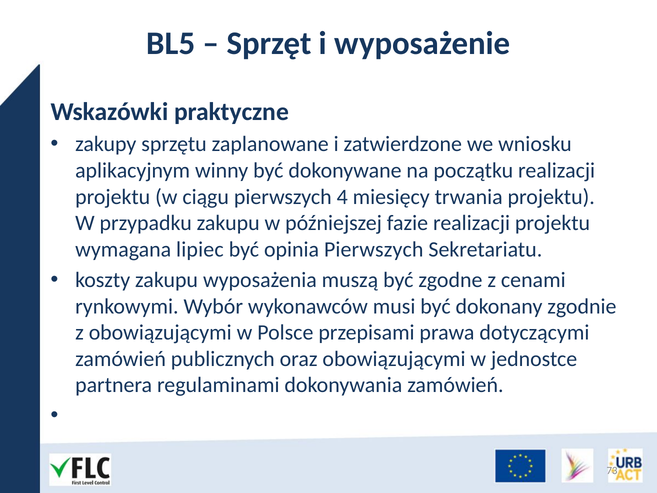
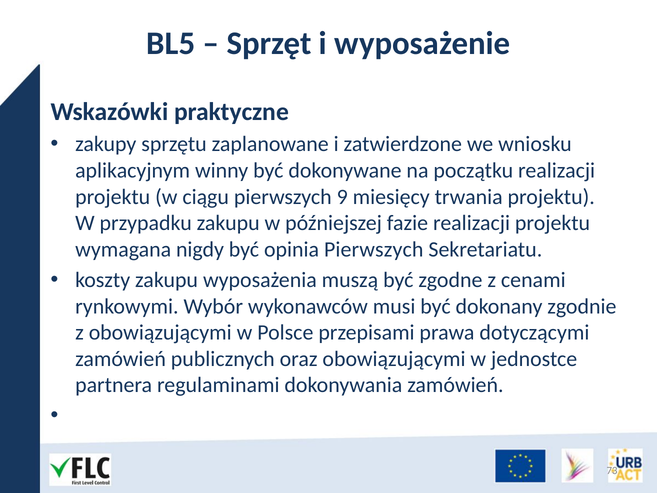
4: 4 -> 9
lipiec: lipiec -> nigdy
